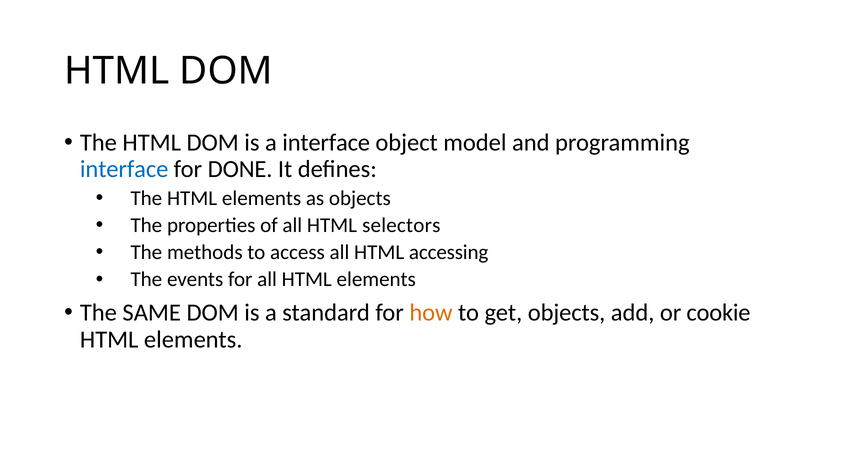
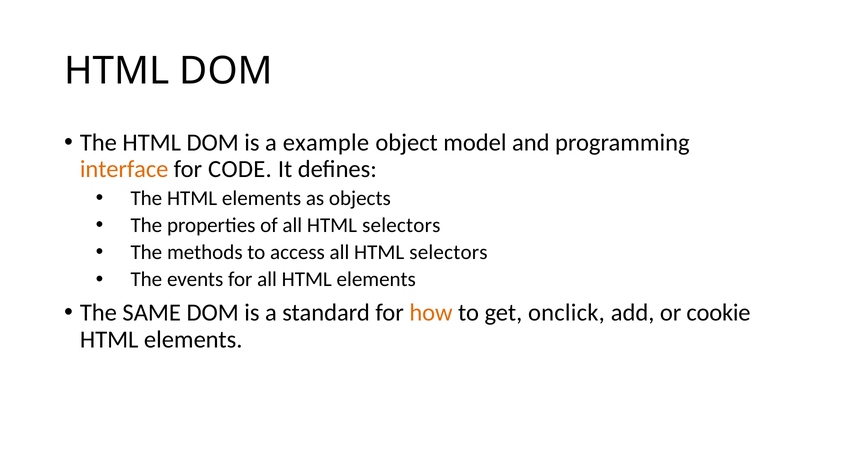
a interface: interface -> example
interface at (124, 169) colour: blue -> orange
DONE: DONE -> CODE
access all HTML accessing: accessing -> selectors
get objects: objects -> onclick
